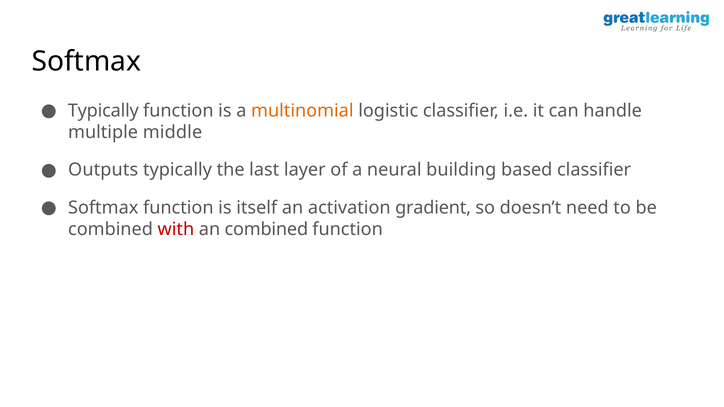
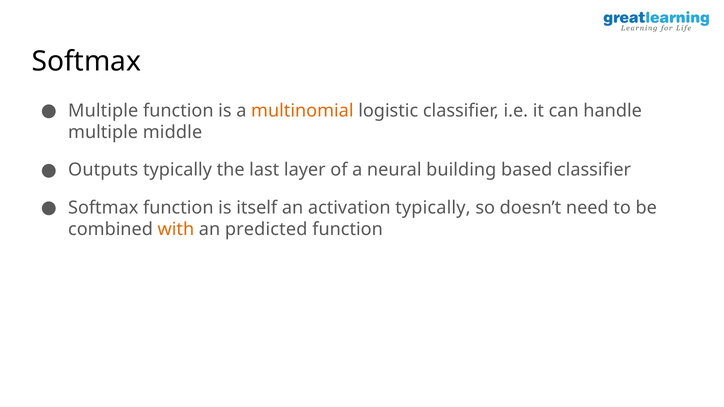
Typically at (103, 111): Typically -> Multiple
activation gradient: gradient -> typically
with colour: red -> orange
an combined: combined -> predicted
